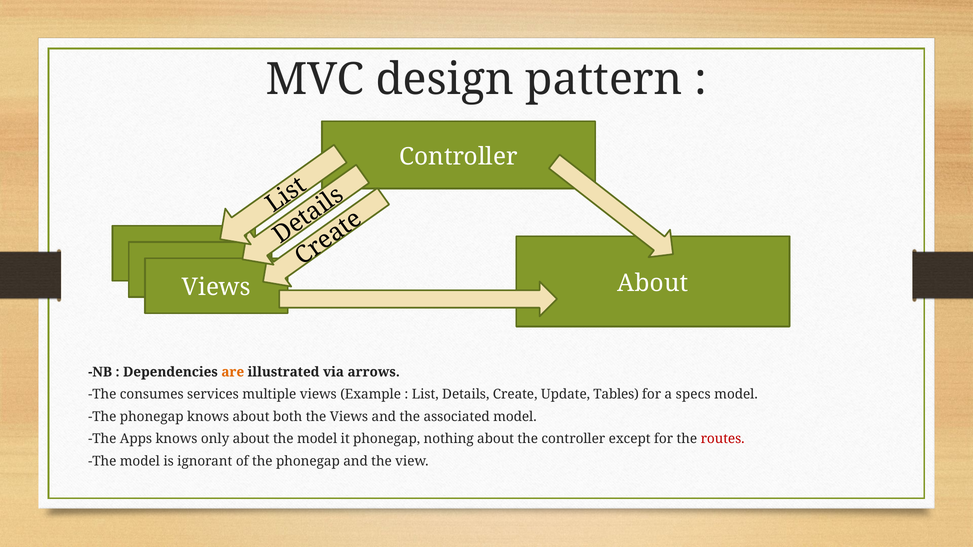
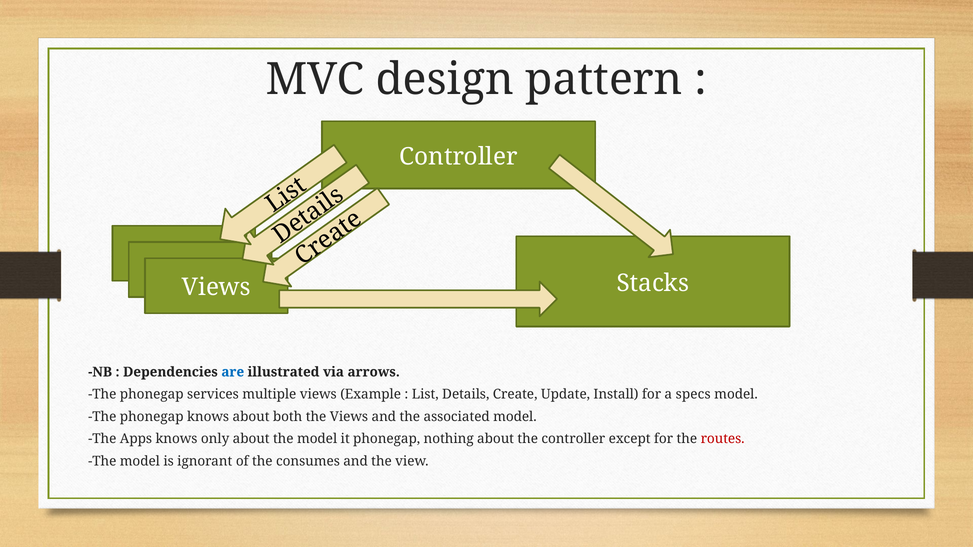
About at (653, 283): About -> Stacks
are colour: orange -> blue
consumes at (152, 395): consumes -> phonegap
Tables: Tables -> Install
of the phonegap: phonegap -> consumes
